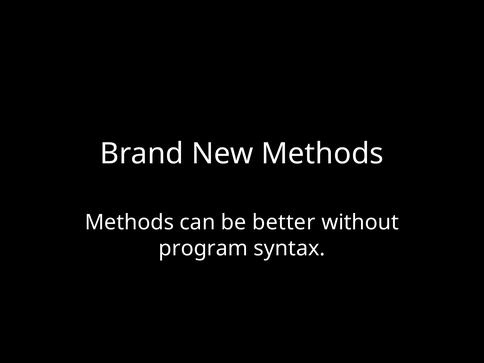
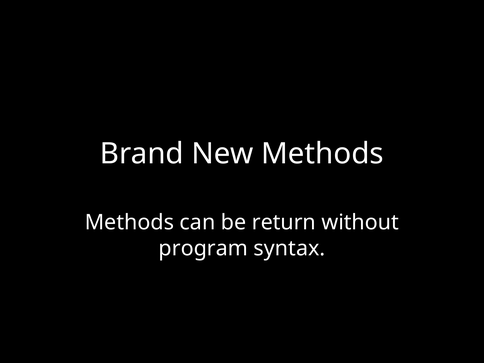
better: better -> return
